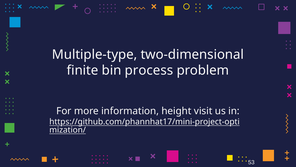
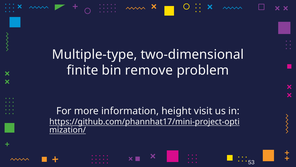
process: process -> remove
